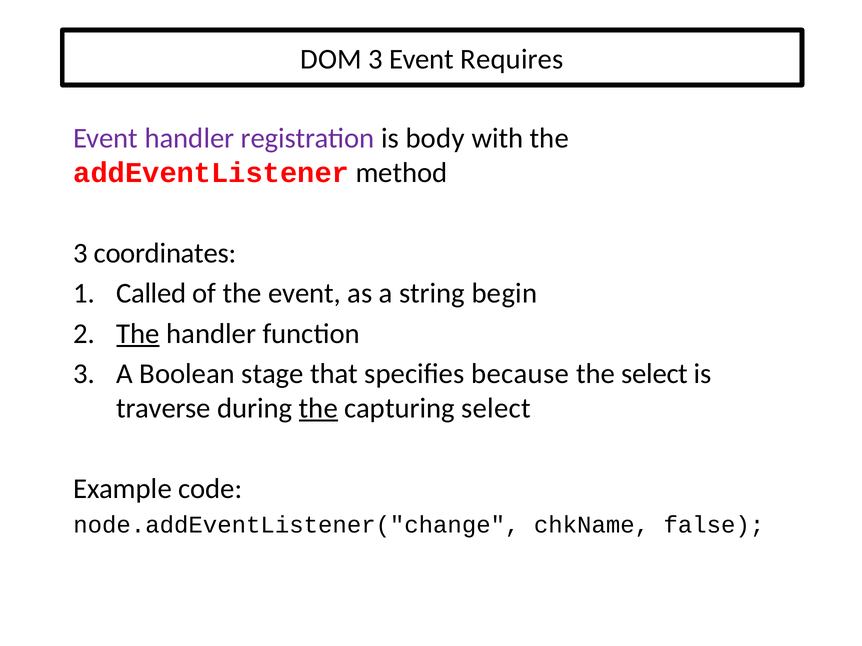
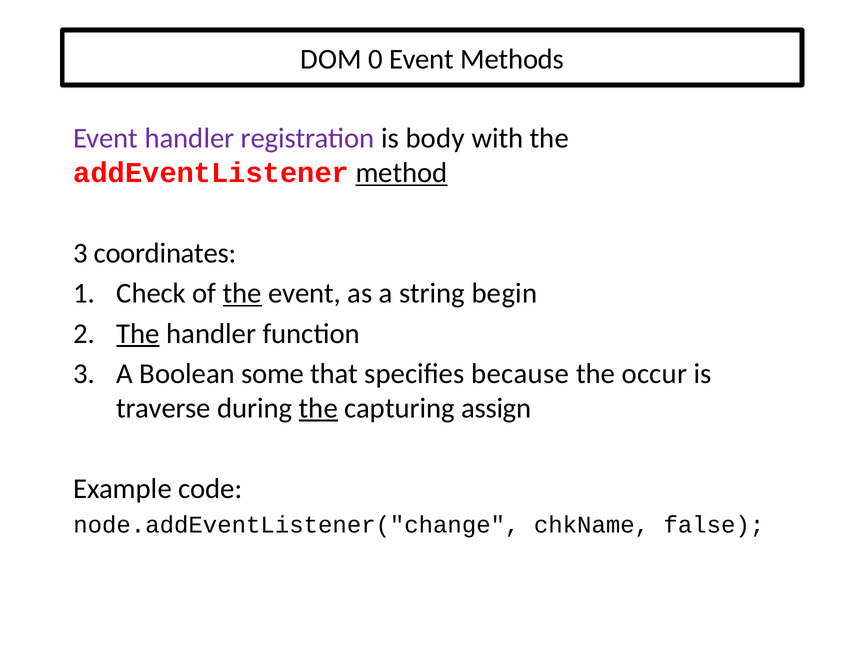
DOM 3: 3 -> 0
Requires: Requires -> Methods
method underline: none -> present
Called: Called -> Check
the at (242, 294) underline: none -> present
stage: stage -> some
the select: select -> occur
capturing select: select -> assign
